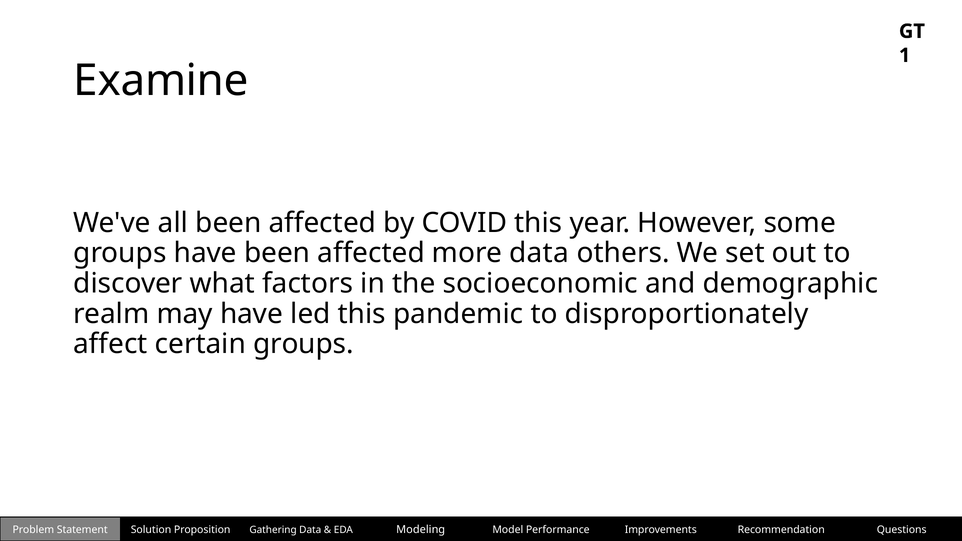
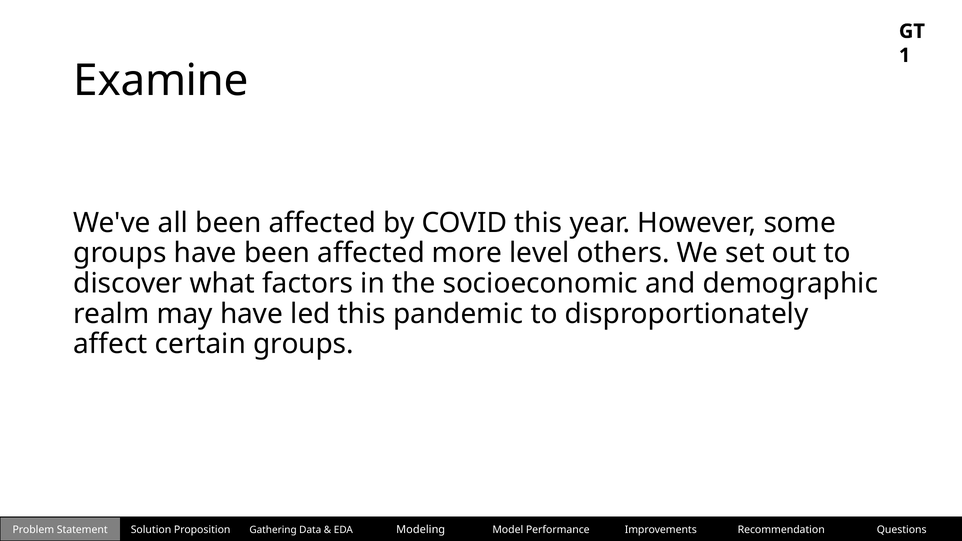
more data: data -> level
